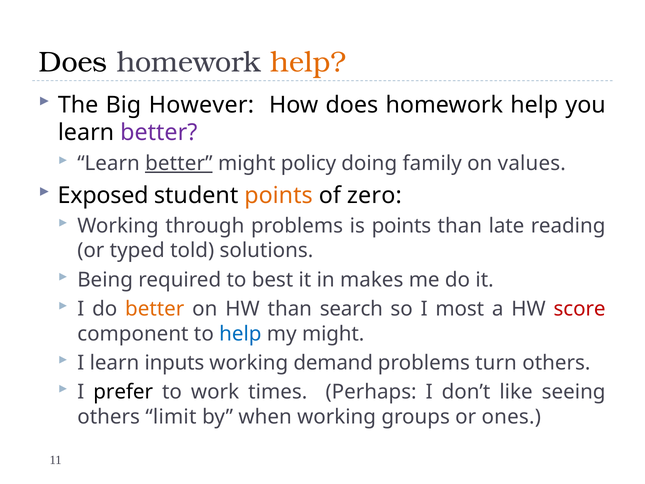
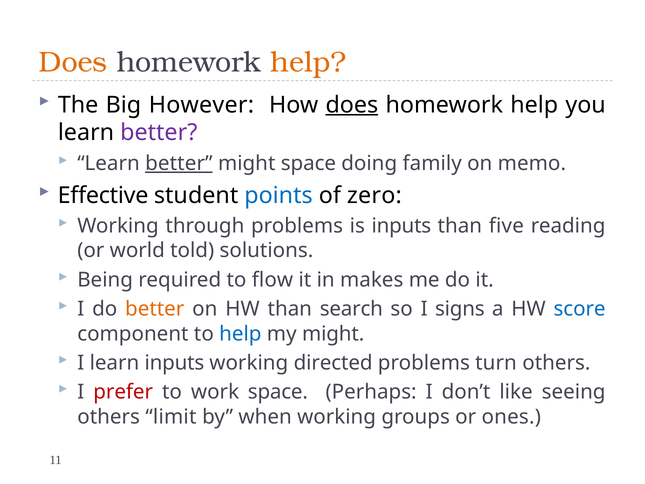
Does at (73, 62) colour: black -> orange
does at (352, 105) underline: none -> present
might policy: policy -> space
values: values -> memo
Exposed: Exposed -> Effective
points at (279, 195) colour: orange -> blue
is points: points -> inputs
late: late -> five
typed: typed -> world
best: best -> flow
most: most -> signs
score colour: red -> blue
demand: demand -> directed
prefer colour: black -> red
work times: times -> space
